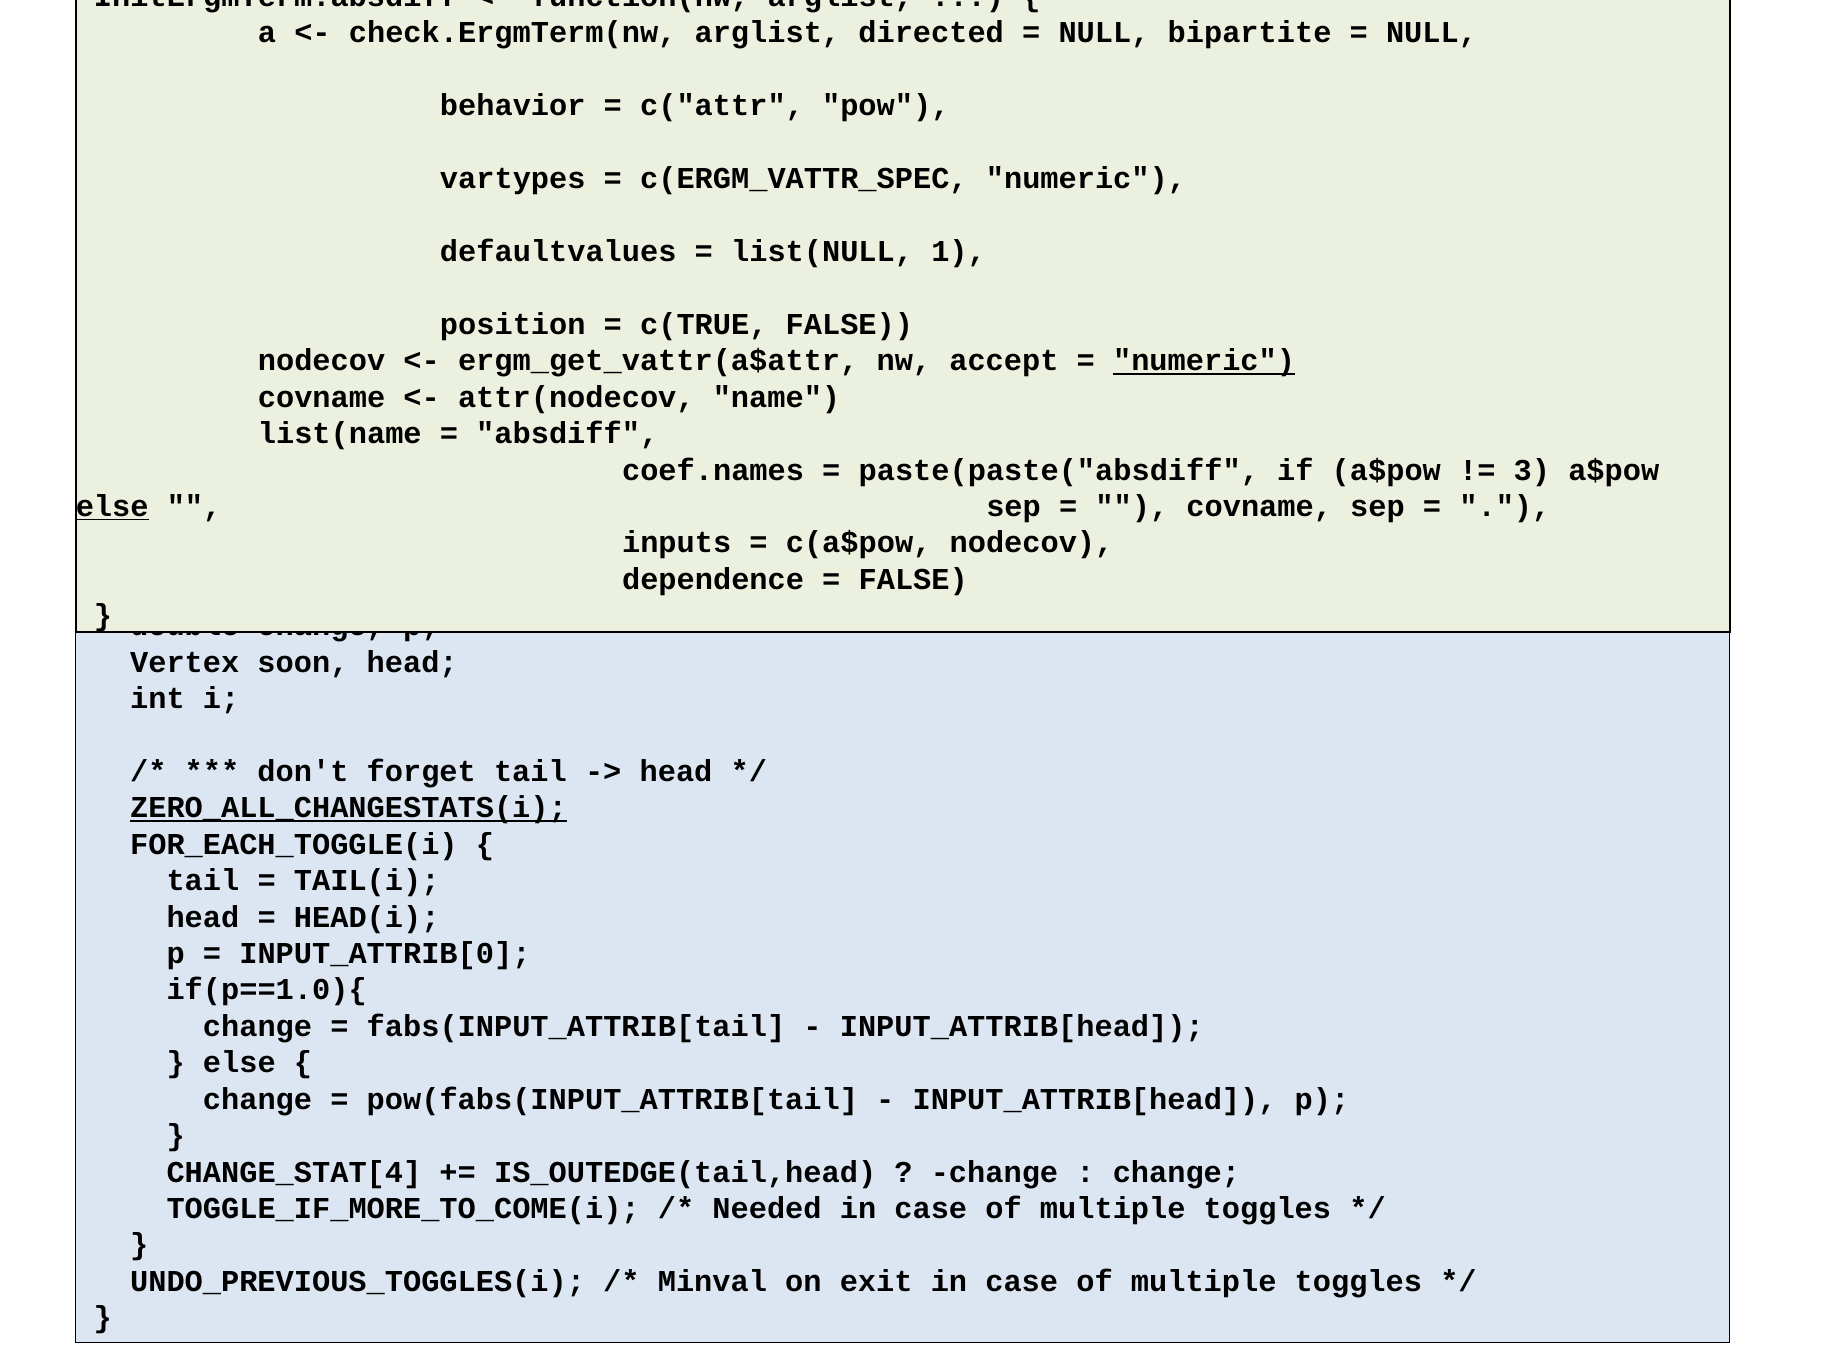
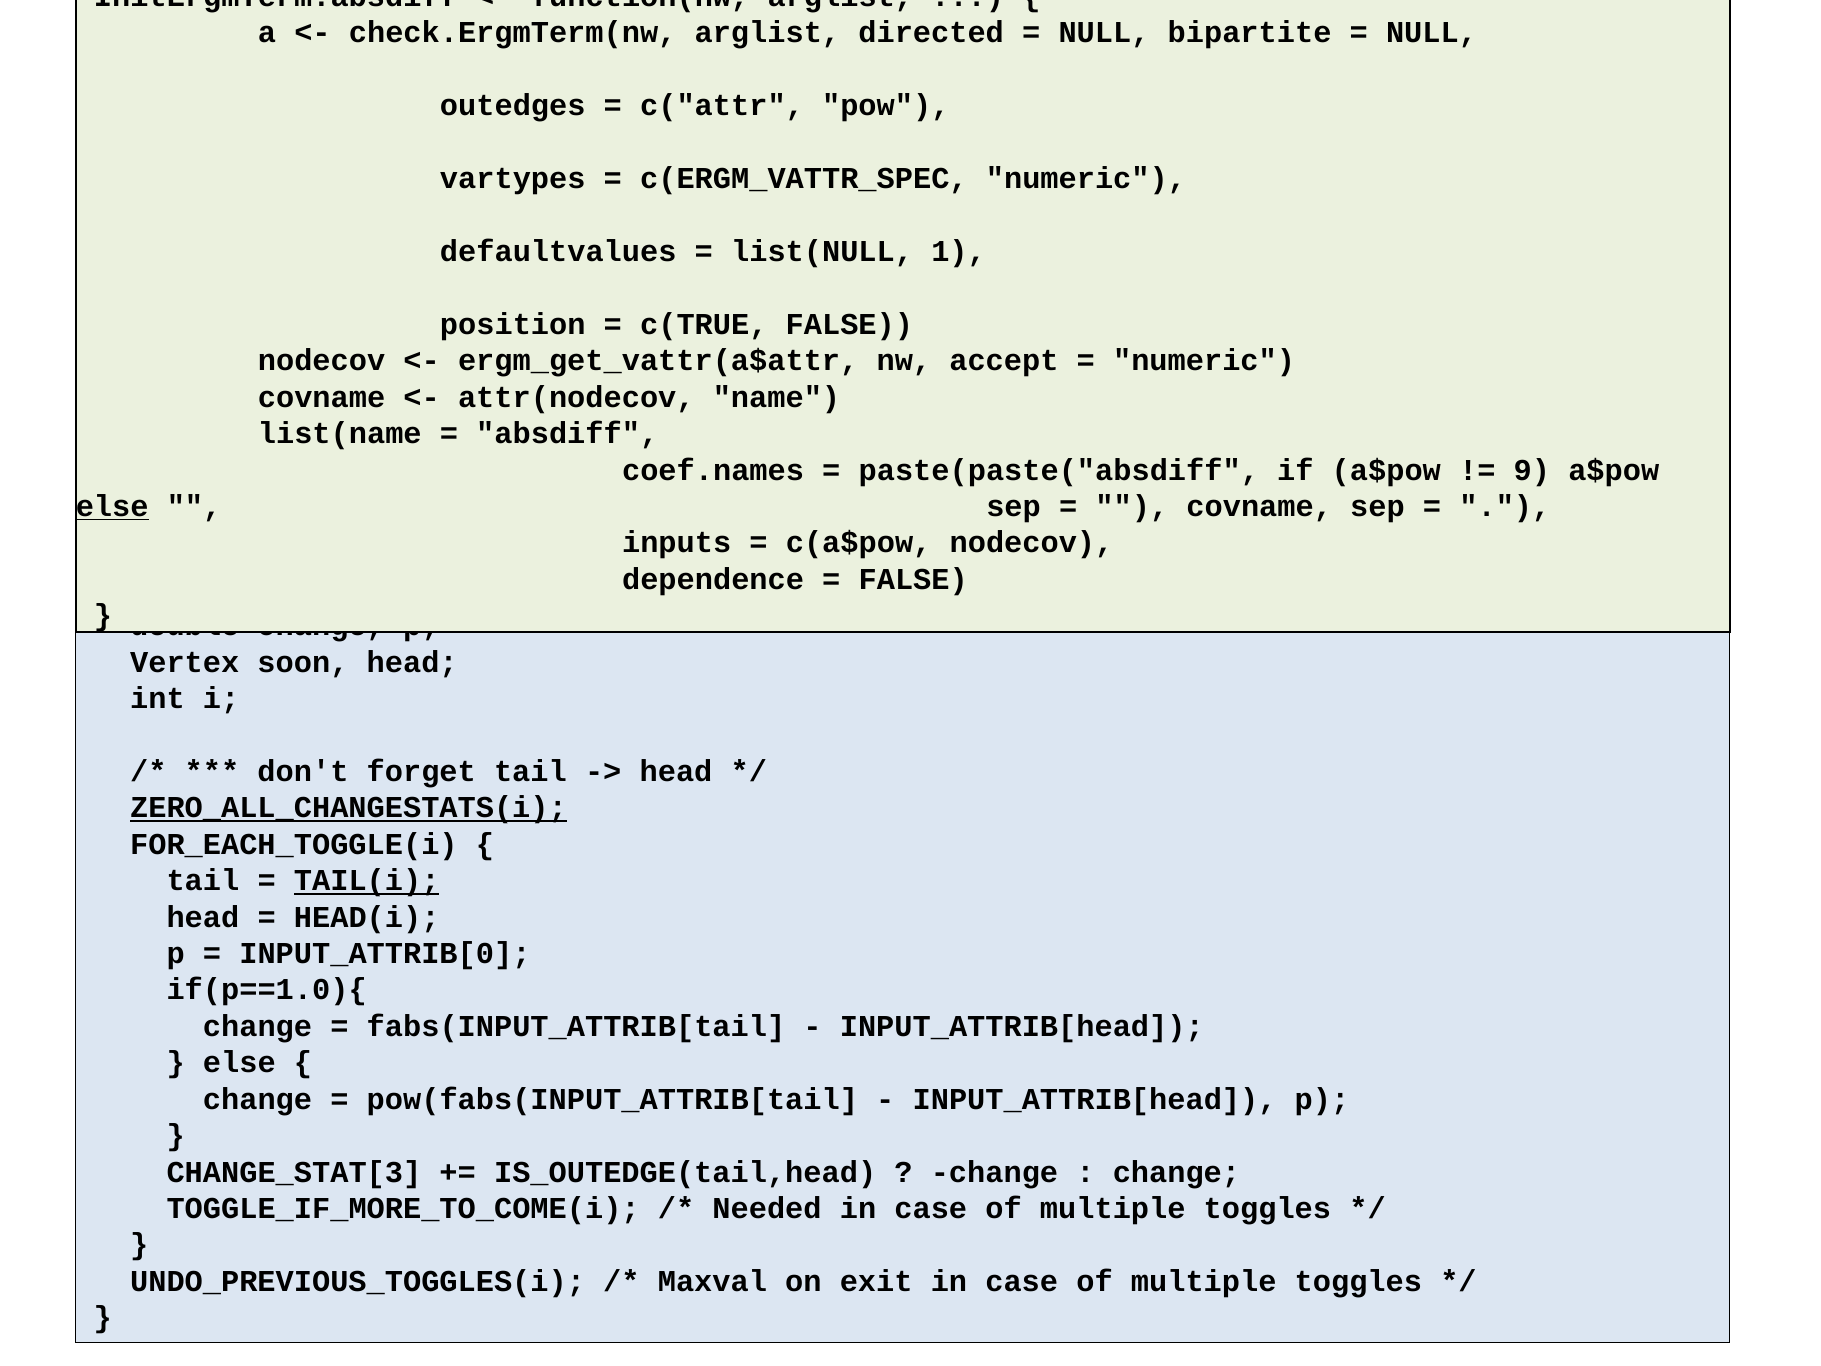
behavior: behavior -> outedges
numeric at (1204, 361) underline: present -> none
3: 3 -> 9
TAIL(i underline: none -> present
CHANGE_STAT[4: CHANGE_STAT[4 -> CHANGE_STAT[3
Minval: Minval -> Maxval
